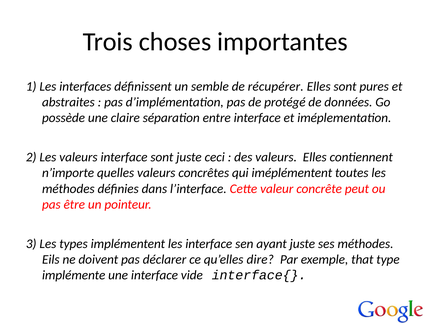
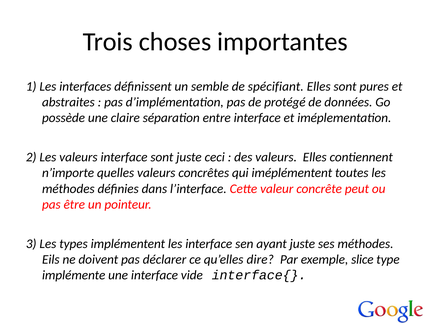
récupérer: récupérer -> spécifiant
that: that -> slice
